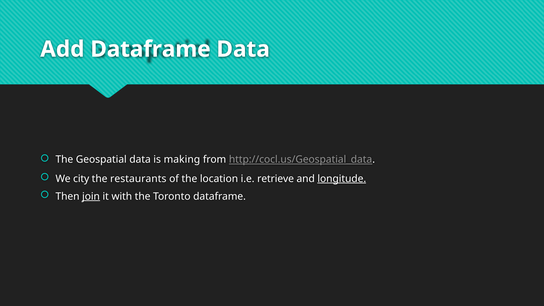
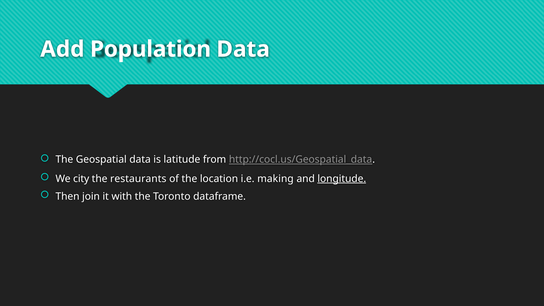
Add Dataframe: Dataframe -> Population
making: making -> latitude
retrieve: retrieve -> making
join underline: present -> none
